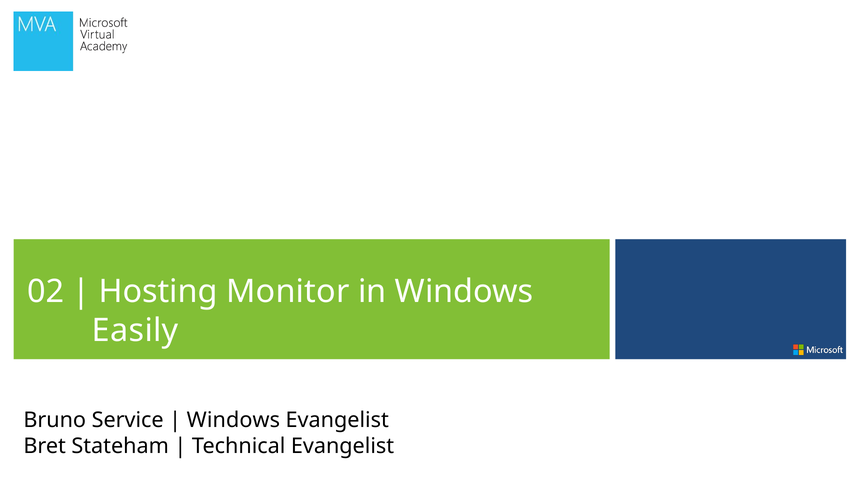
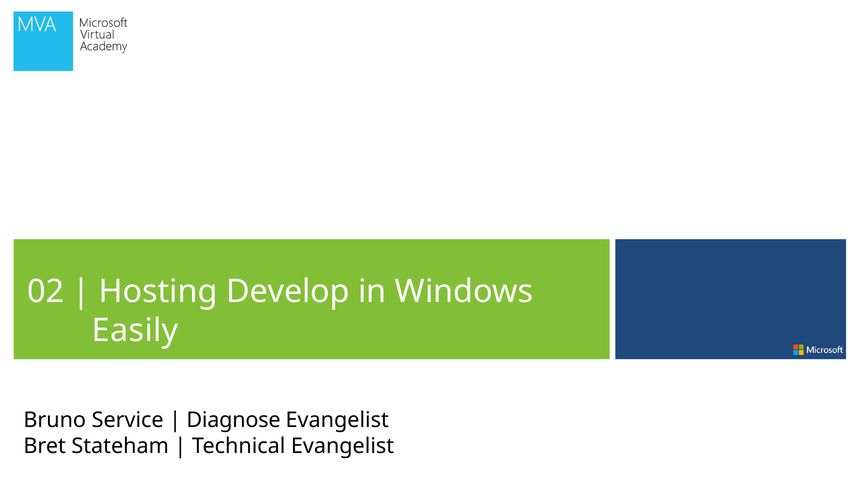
Monitor: Monitor -> Develop
Windows at (233, 420): Windows -> Diagnose
